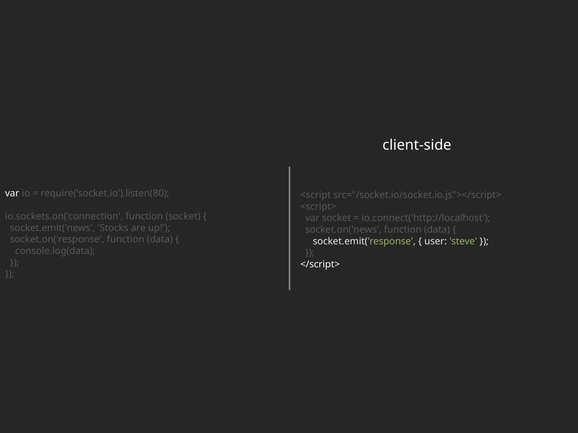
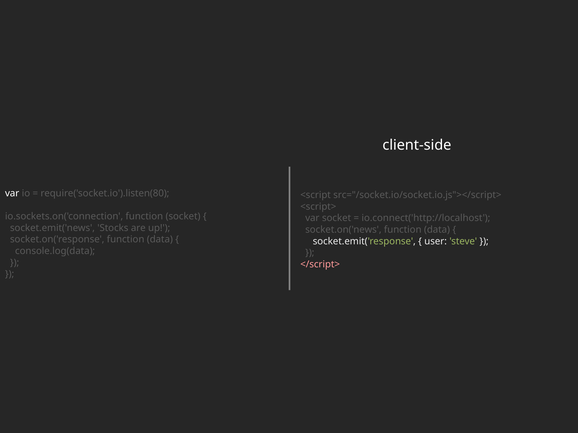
</script> colour: white -> pink
